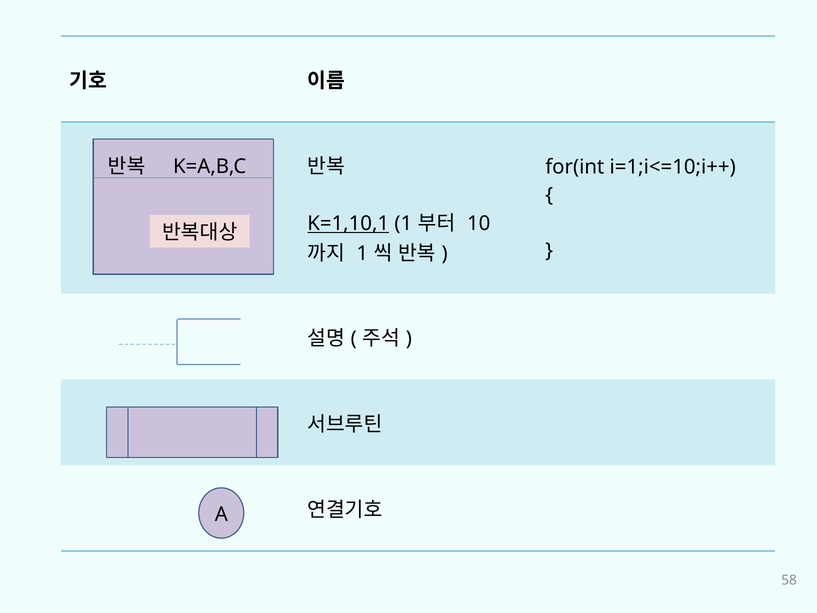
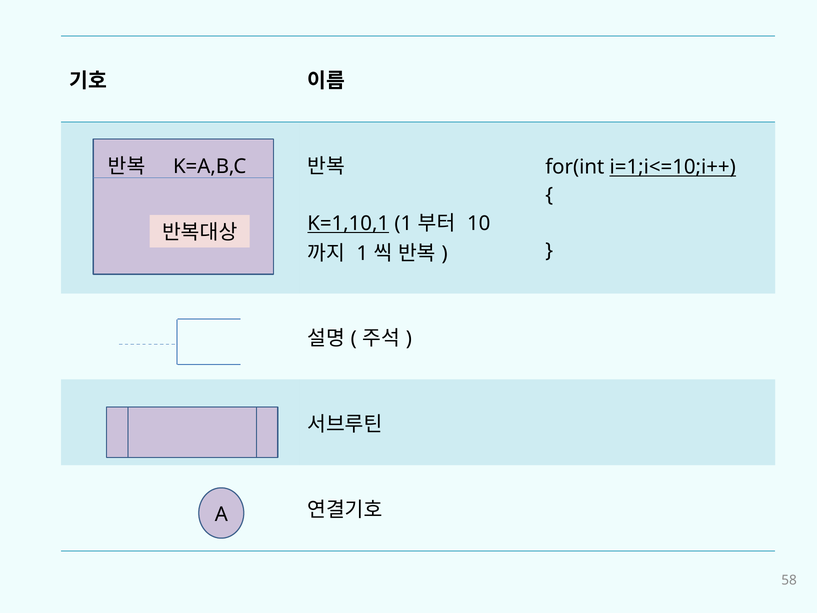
i=1;i<=10;i++ underline: none -> present
